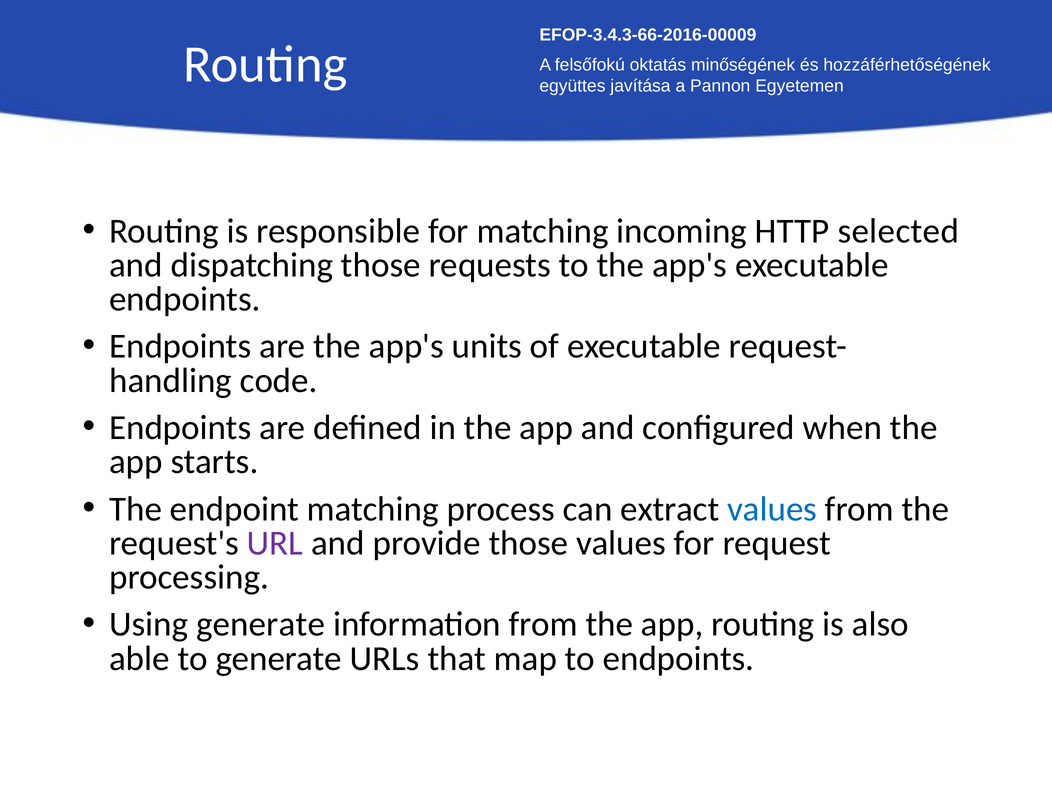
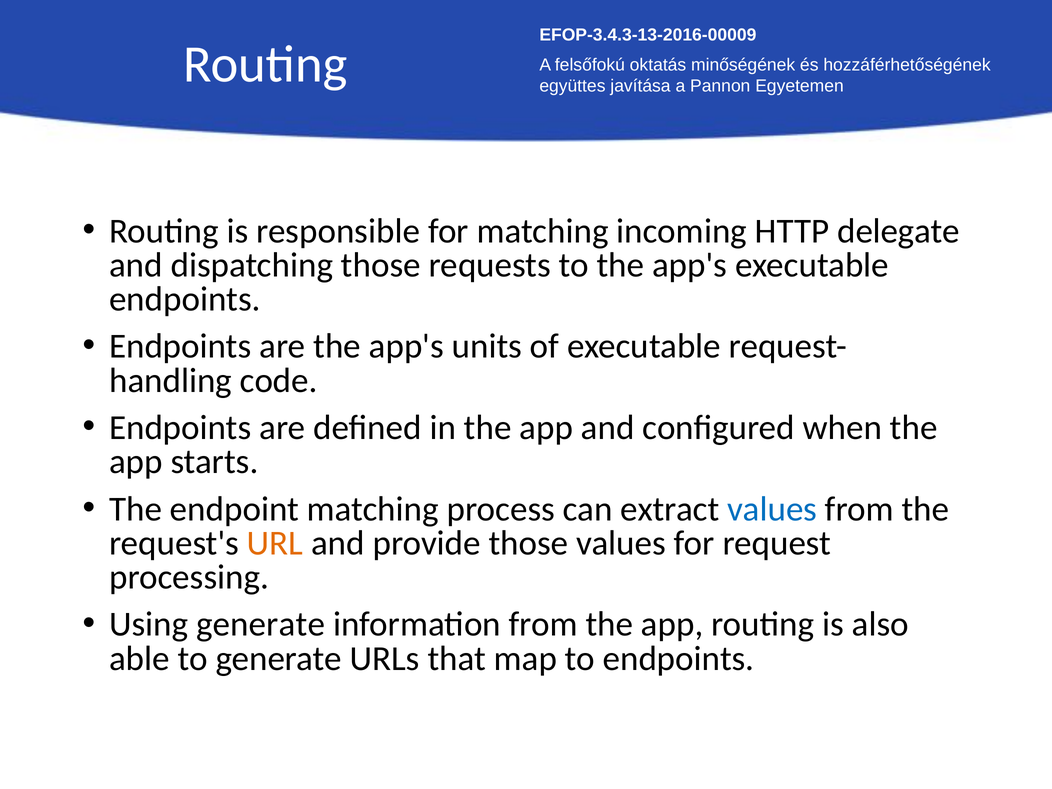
EFOP-3.4.3-66-2016-00009: EFOP-3.4.3-66-2016-00009 -> EFOP-3.4.3-13-2016-00009
selected: selected -> delegate
URL colour: purple -> orange
